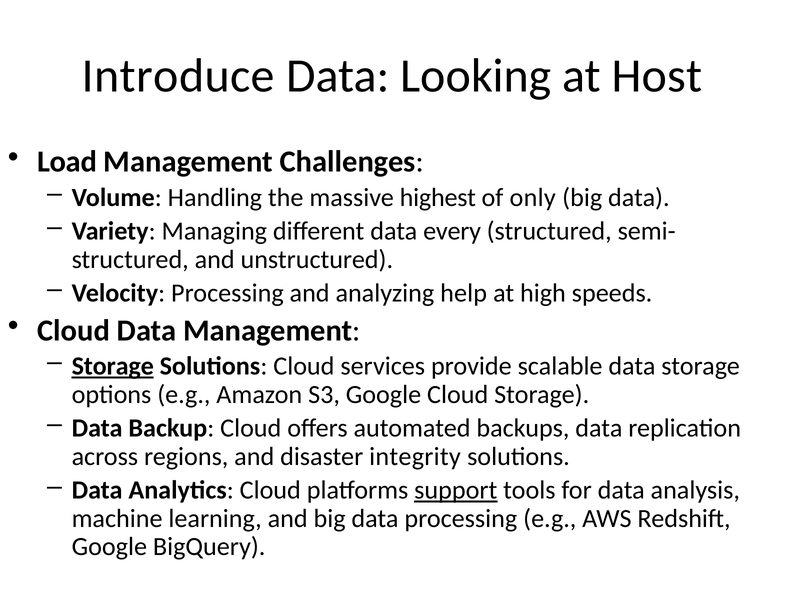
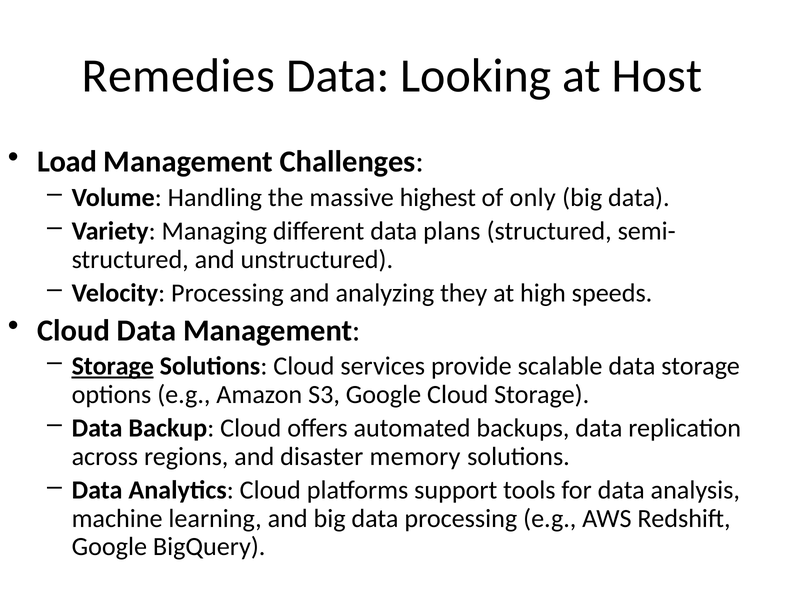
Introduce: Introduce -> Remedies
every: every -> plans
help: help -> they
integrity: integrity -> memory
support underline: present -> none
